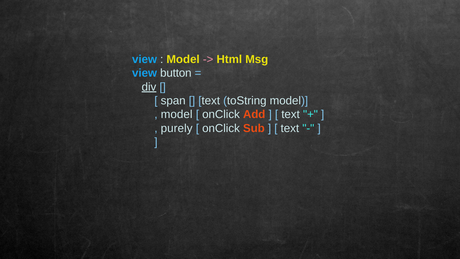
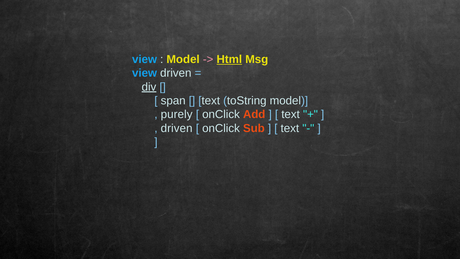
Html underline: none -> present
view button: button -> driven
model at (177, 114): model -> purely
purely at (177, 128): purely -> driven
